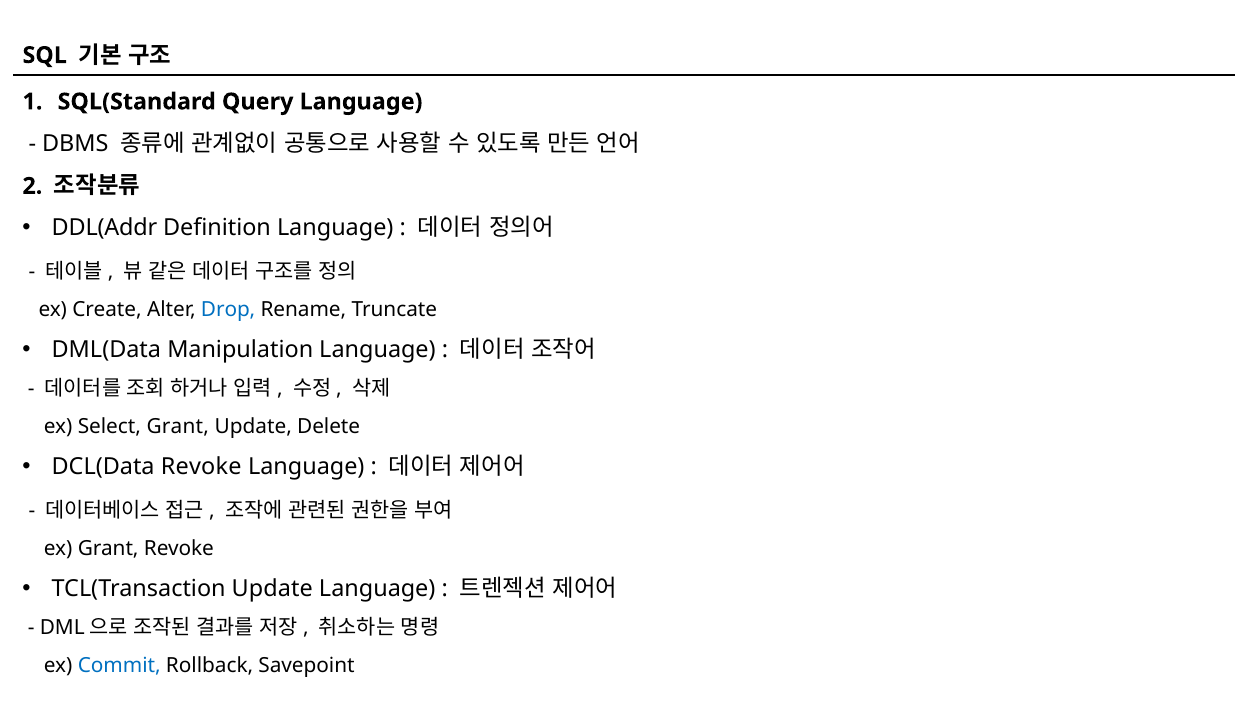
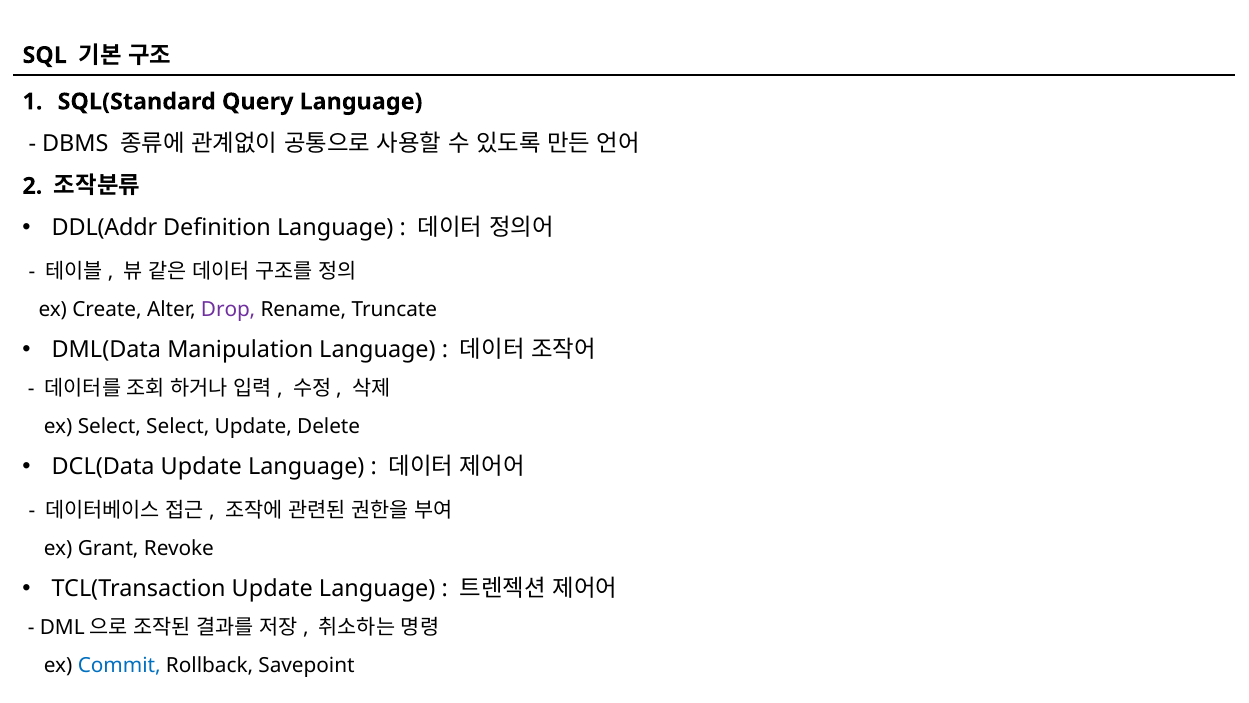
Drop colour: blue -> purple
Select Grant: Grant -> Select
DCL(Data Revoke: Revoke -> Update
